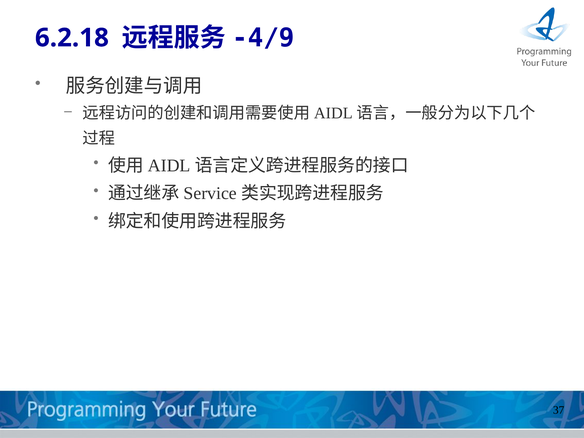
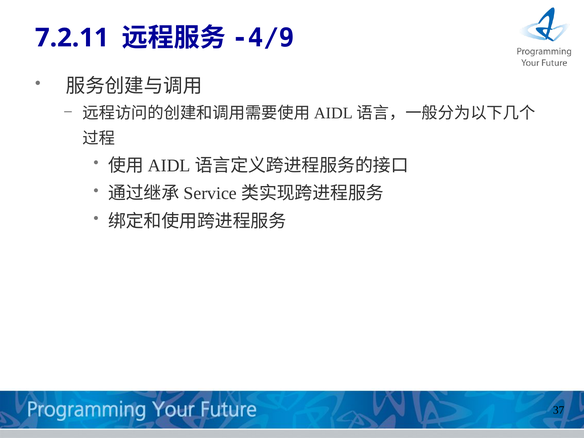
6.2.18: 6.2.18 -> 7.2.11
